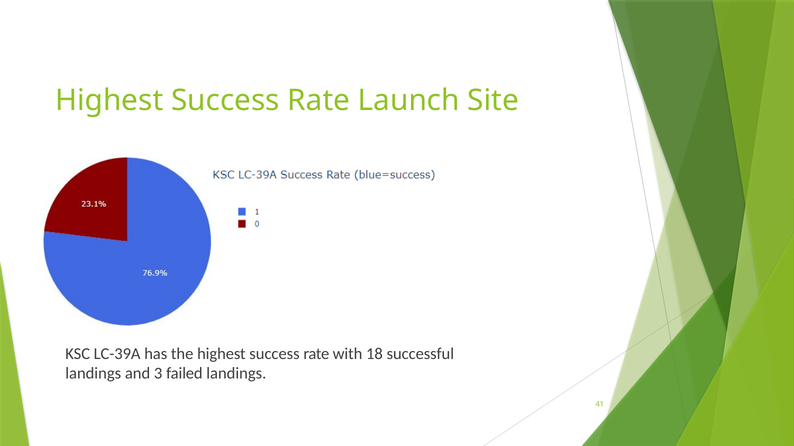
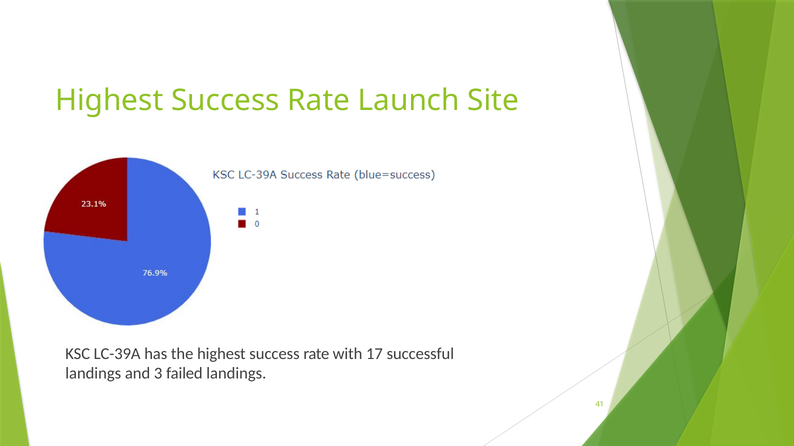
18: 18 -> 17
